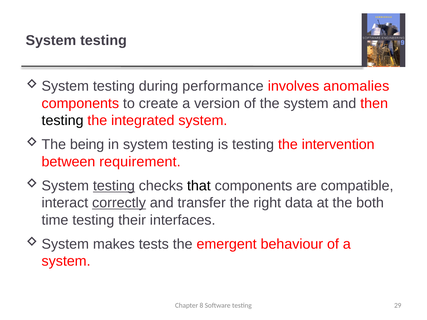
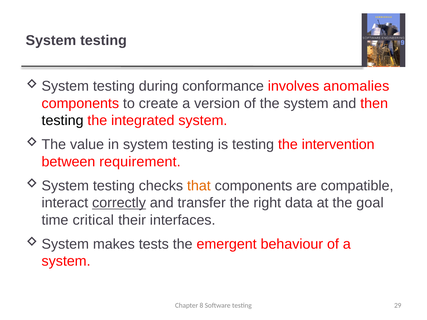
performance: performance -> conformance
being: being -> value
testing at (114, 186) underline: present -> none
that colour: black -> orange
both: both -> goal
time testing: testing -> critical
